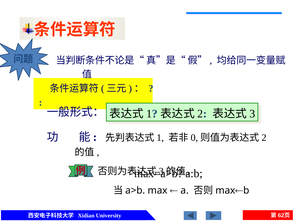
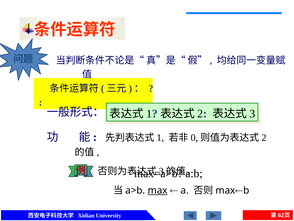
max underline: none -> present
